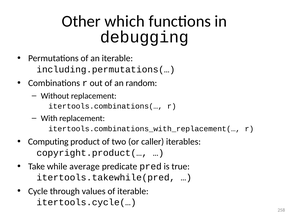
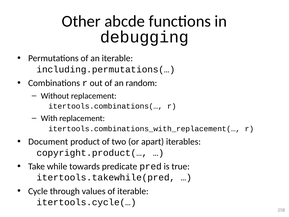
which: which -> abcde
Computing: Computing -> Document
caller: caller -> apart
average: average -> towards
